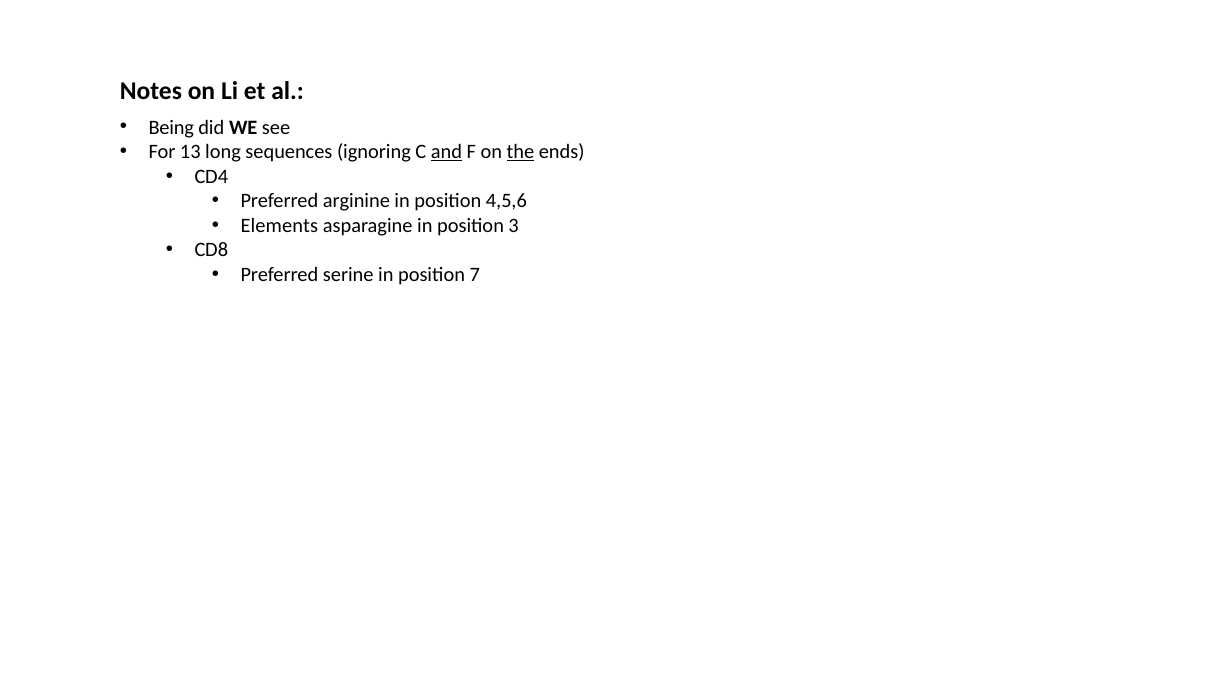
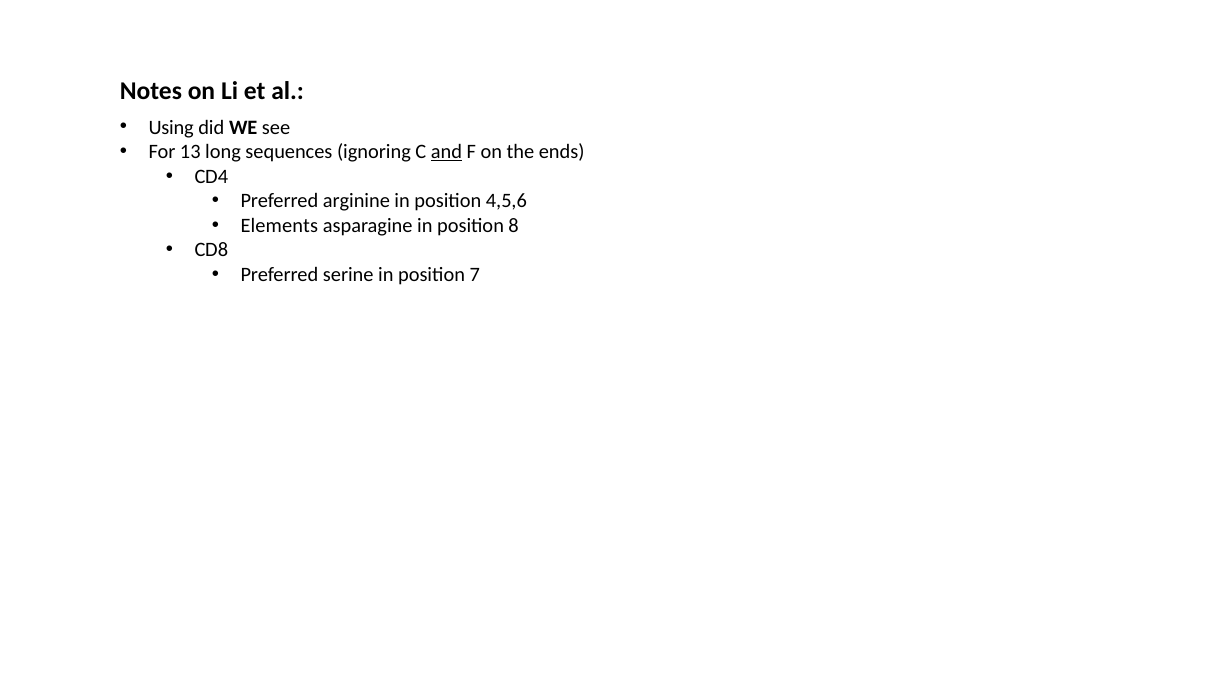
Being: Being -> Using
the underline: present -> none
3: 3 -> 8
